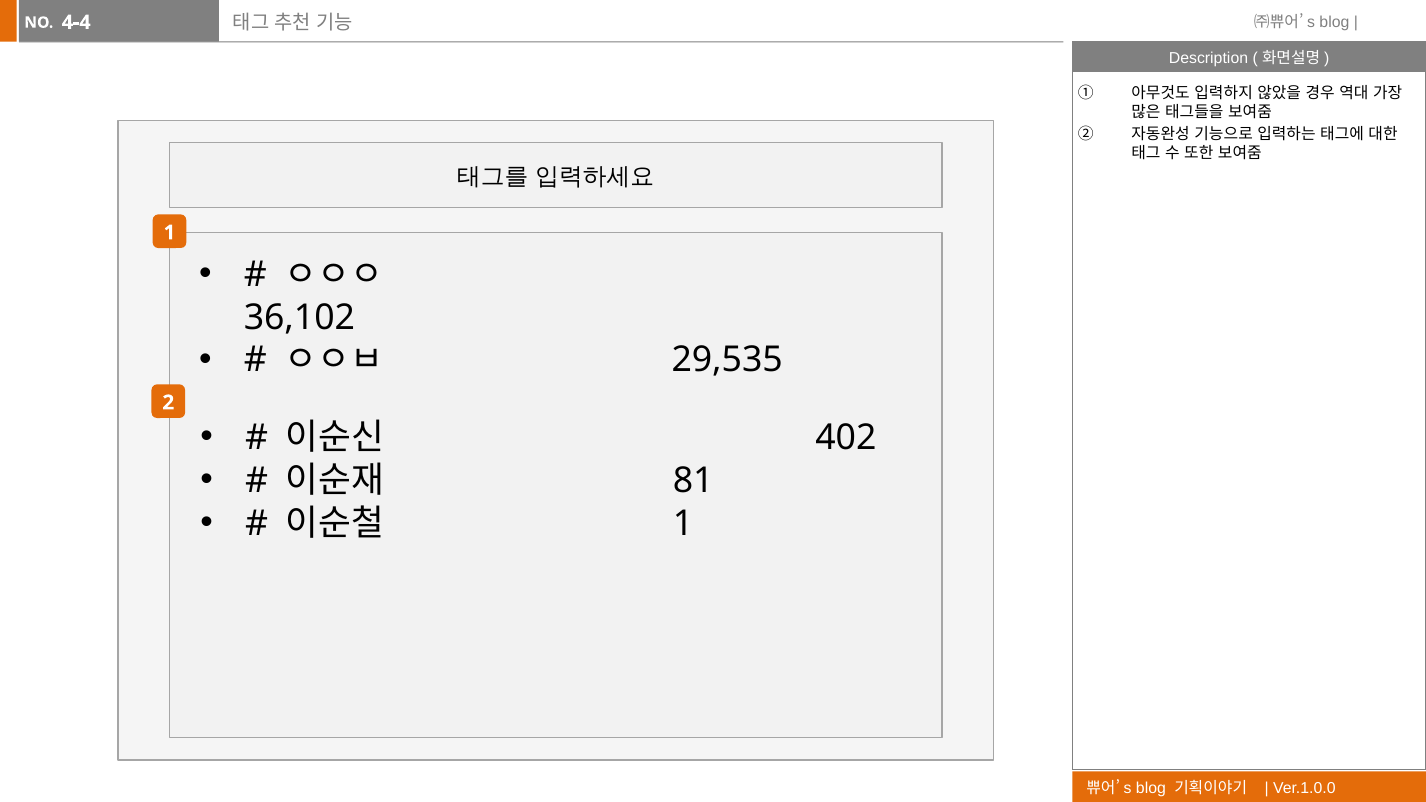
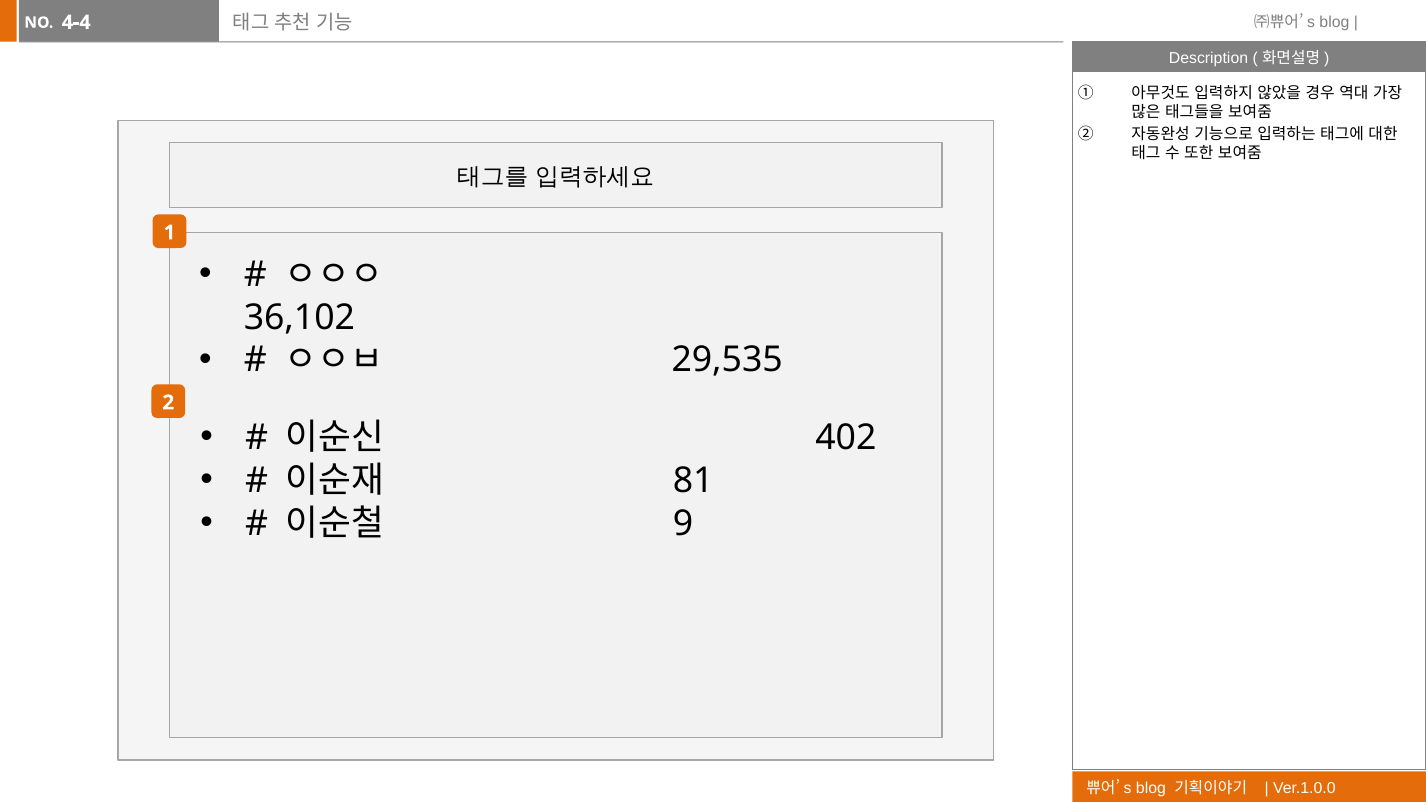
1 at (683, 523): 1 -> 9
